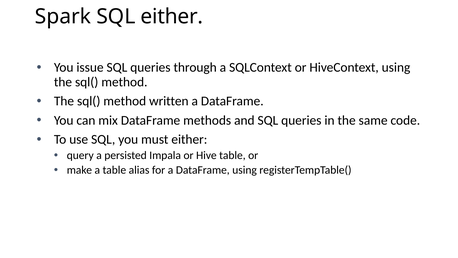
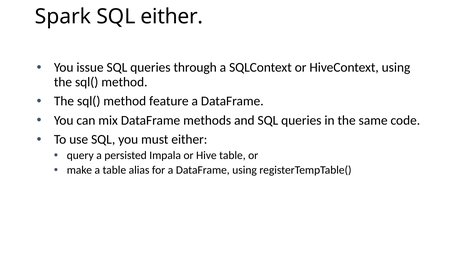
written: written -> feature
